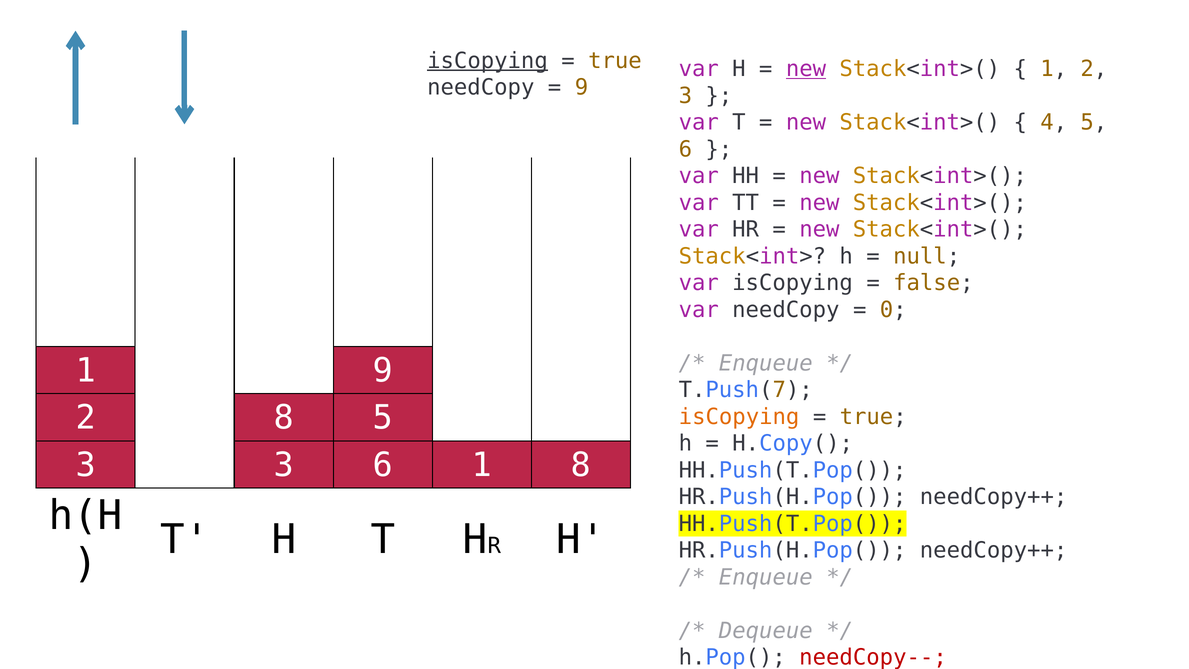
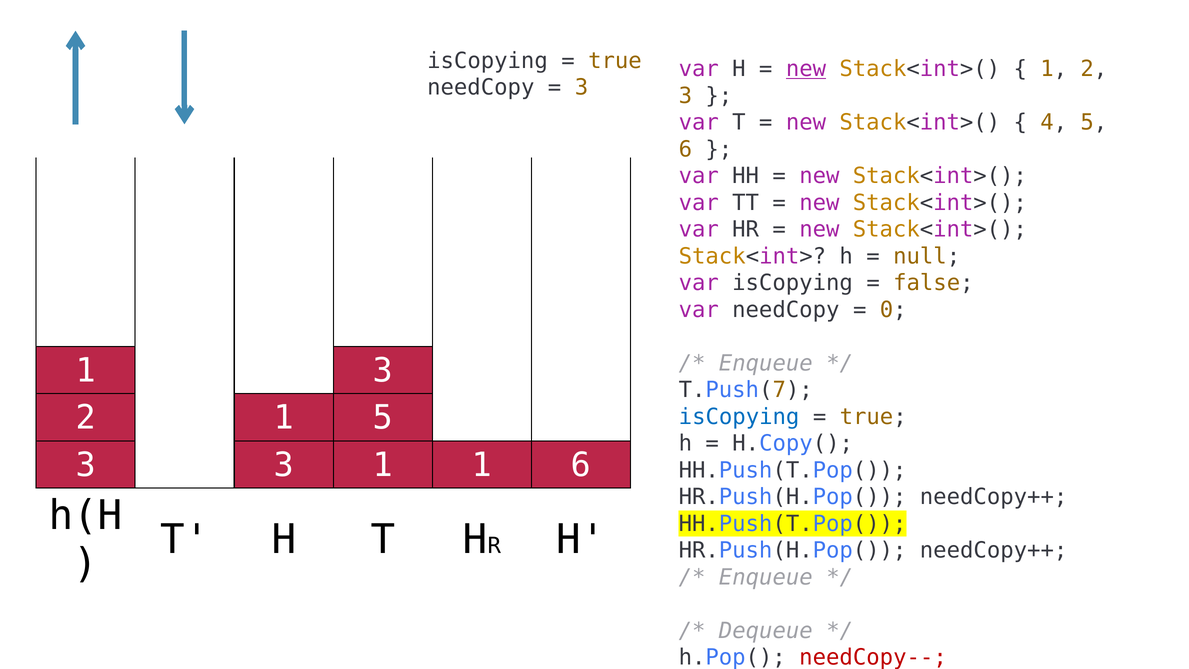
isCopying at (487, 61) underline: present -> none
9 at (581, 88): 9 -> 3
1 9: 9 -> 3
2 8: 8 -> 1
isCopying at (739, 417) colour: orange -> blue
3 6: 6 -> 1
1 8: 8 -> 6
